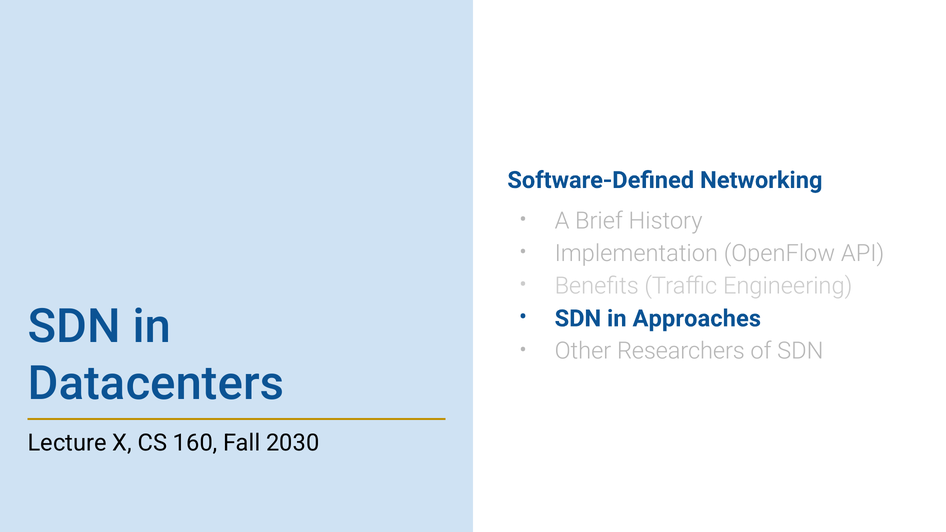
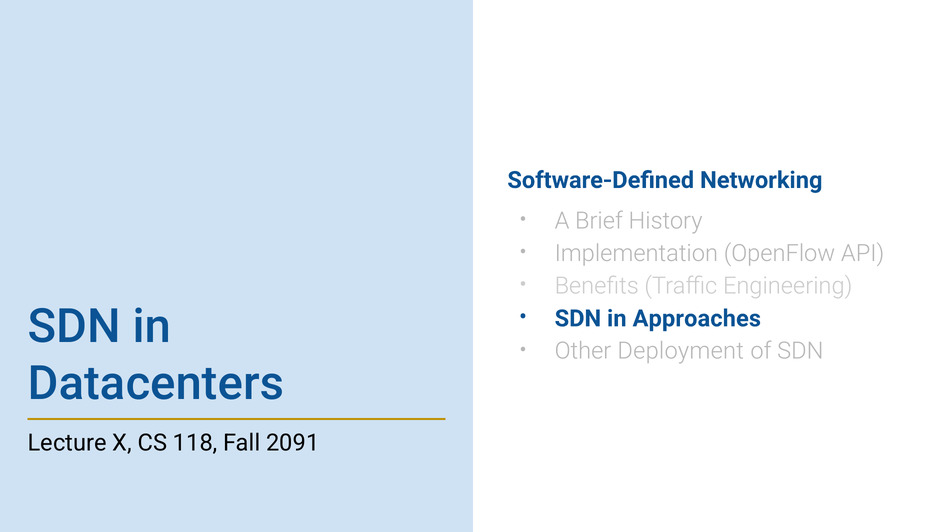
Researchers: Researchers -> Deployment
160: 160 -> 118
2030: 2030 -> 2091
